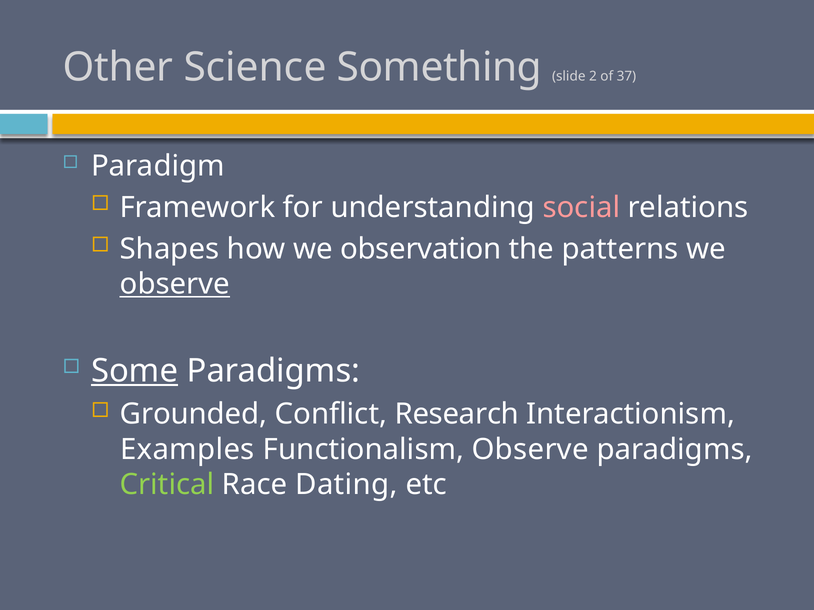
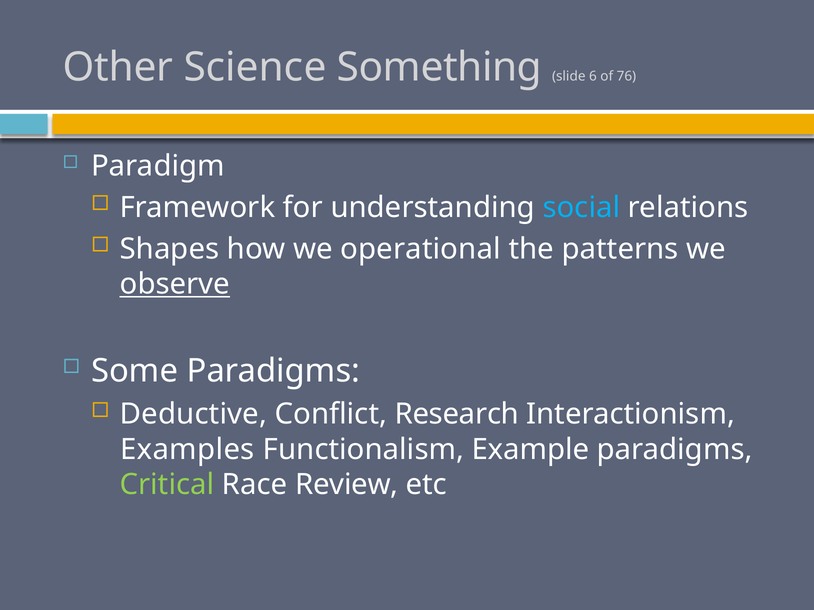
2: 2 -> 6
37: 37 -> 76
social colour: pink -> light blue
observation: observation -> operational
Some underline: present -> none
Grounded: Grounded -> Deductive
Functionalism Observe: Observe -> Example
Dating: Dating -> Review
